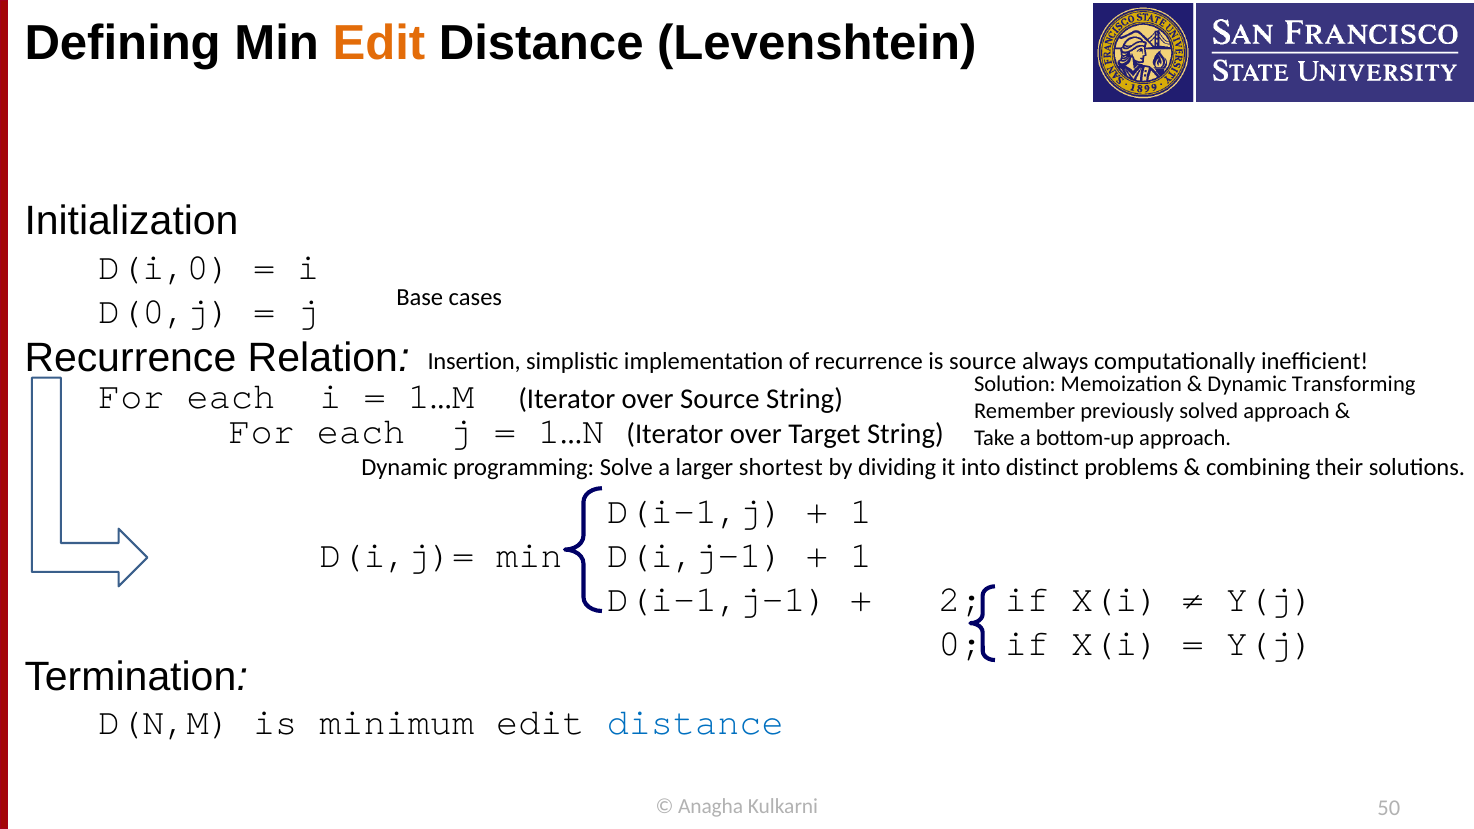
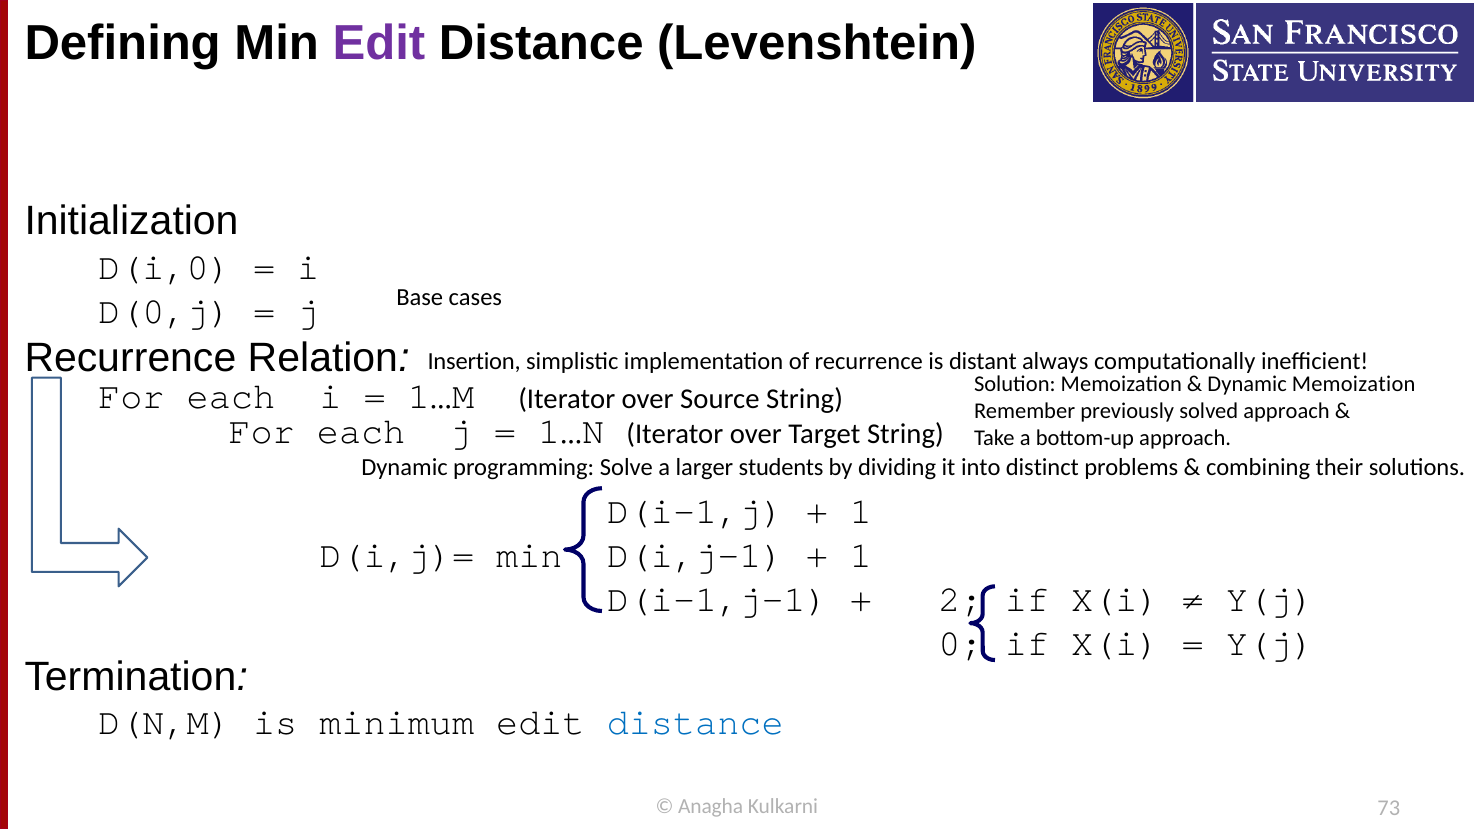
Edit at (379, 43) colour: orange -> purple
is source: source -> distant
Dynamic Transforming: Transforming -> Memoization
shortest: shortest -> students
50: 50 -> 73
